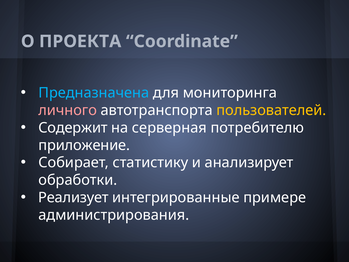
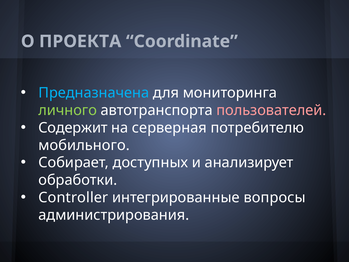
личного colour: pink -> light green
пользователей colour: yellow -> pink
приложение: приложение -> мобильного
статистику: статистику -> доступных
Реализует: Реализует -> Controller
примере: примере -> вопросы
